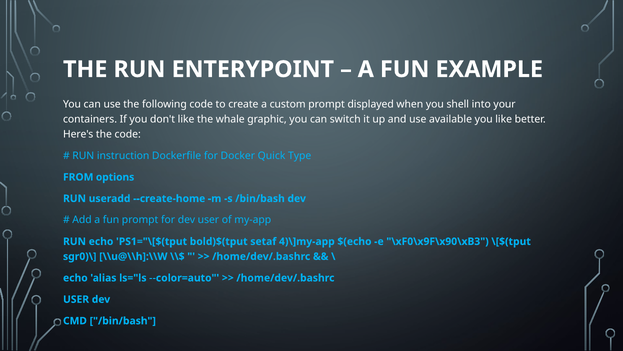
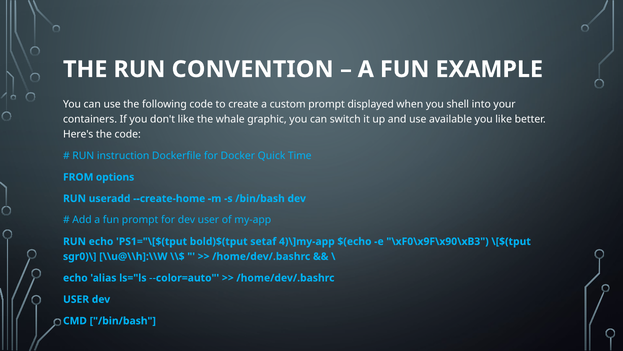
ENTERYPOINT: ENTERYPOINT -> CONVENTION
Type: Type -> Time
